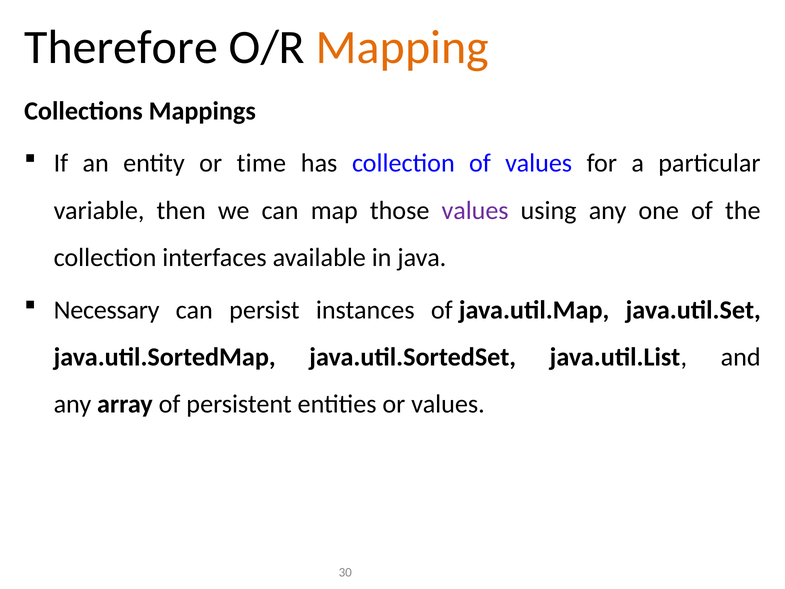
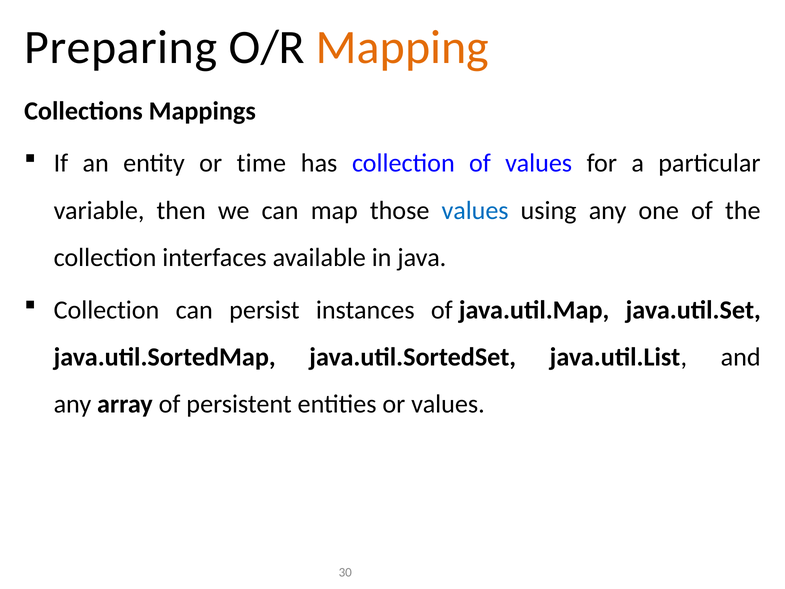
Therefore: Therefore -> Preparing
values at (475, 210) colour: purple -> blue
Necessary at (107, 310): Necessary -> Collection
